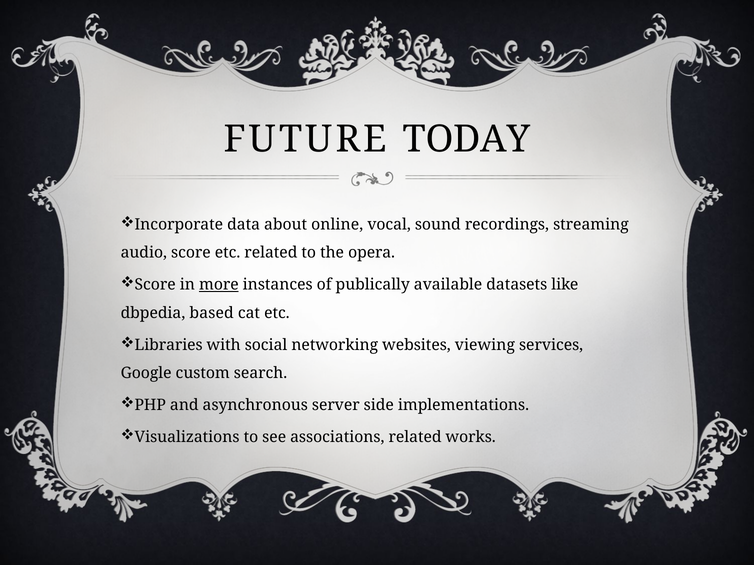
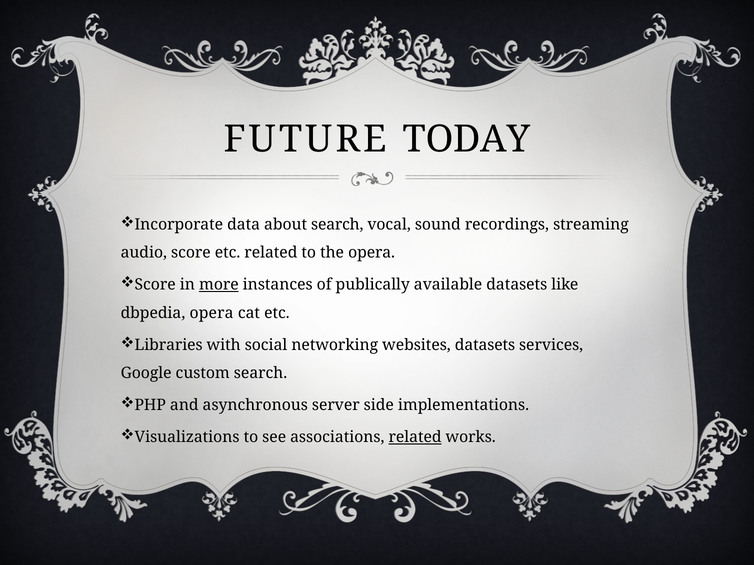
about online: online -> search
dbpedia based: based -> opera
websites viewing: viewing -> datasets
related at (415, 438) underline: none -> present
